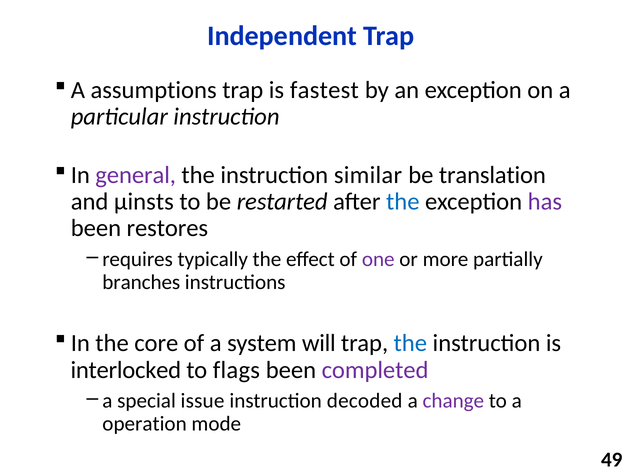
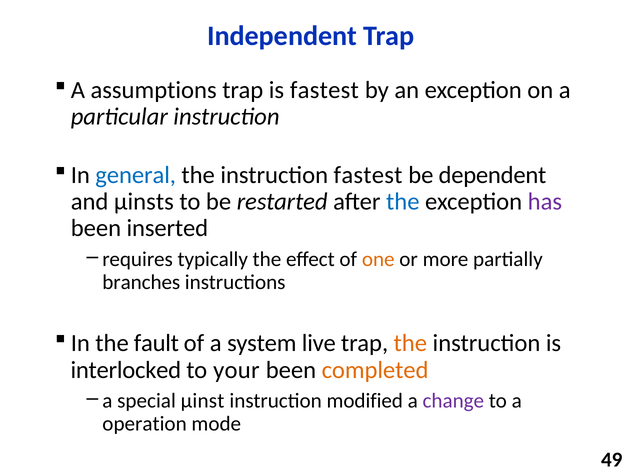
general colour: purple -> blue
instruction similar: similar -> fastest
translation: translation -> dependent
restores: restores -> inserted
one colour: purple -> orange
core: core -> fault
will: will -> live
the at (410, 344) colour: blue -> orange
flags: flags -> your
completed colour: purple -> orange
issue: issue -> µinst
decoded: decoded -> modified
